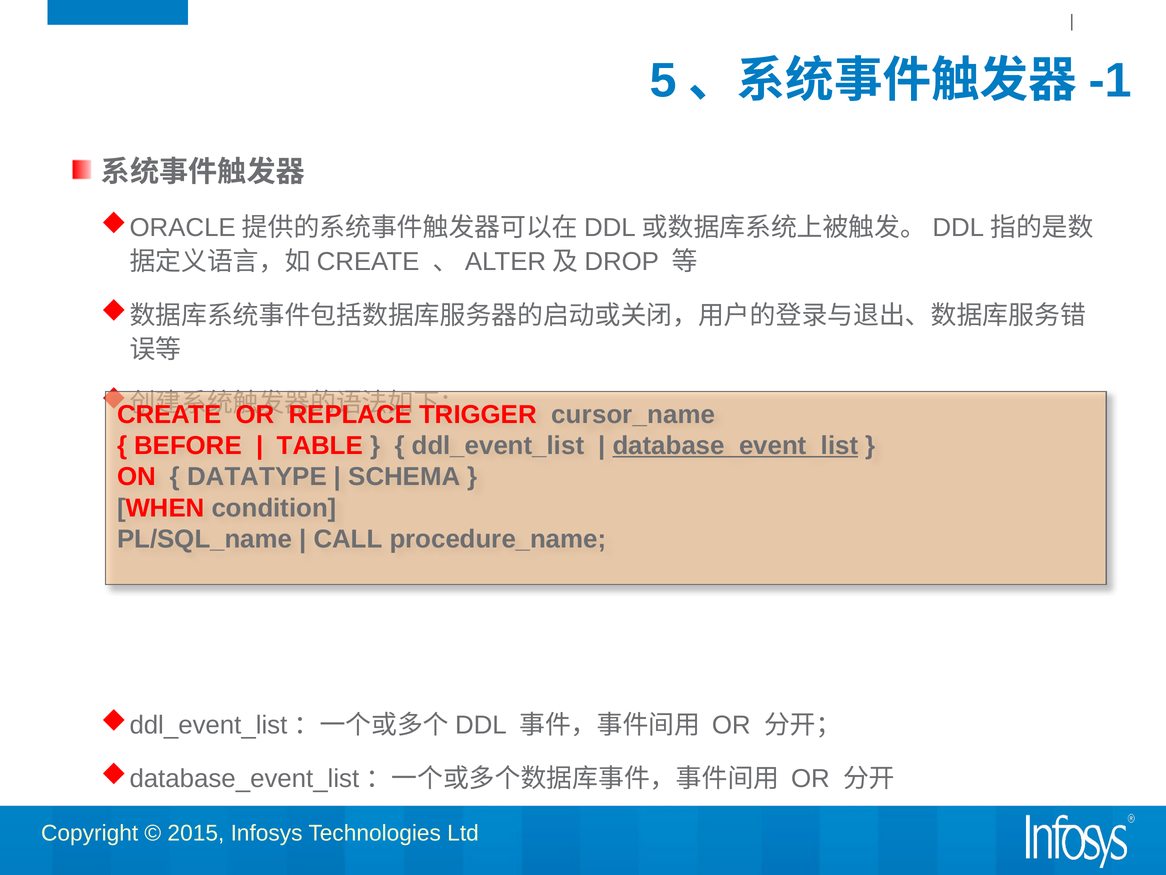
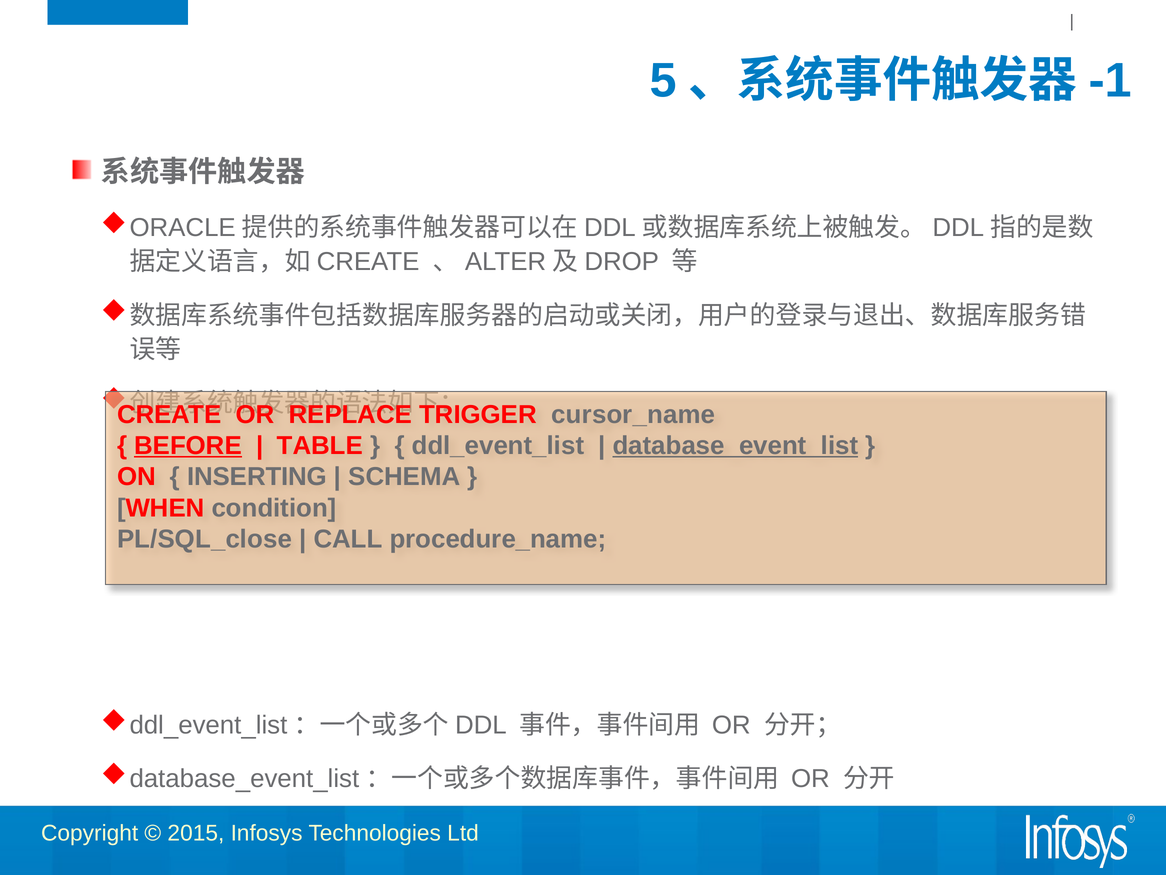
BEFORE underline: none -> present
DATATYPE: DATATYPE -> INSERTING
PL/SQL_name: PL/SQL_name -> PL/SQL_close
